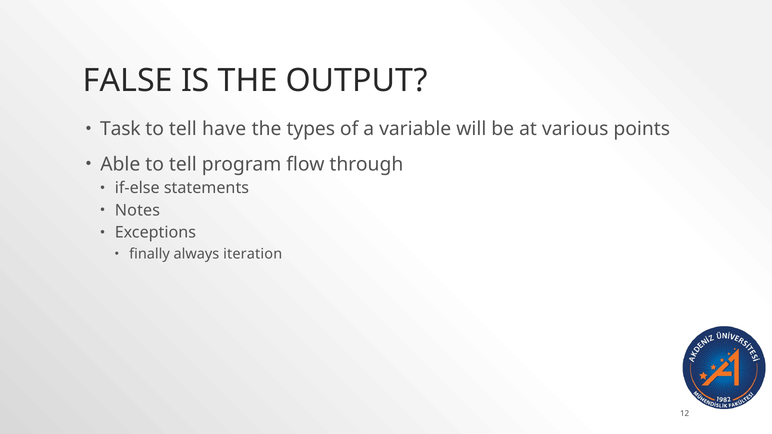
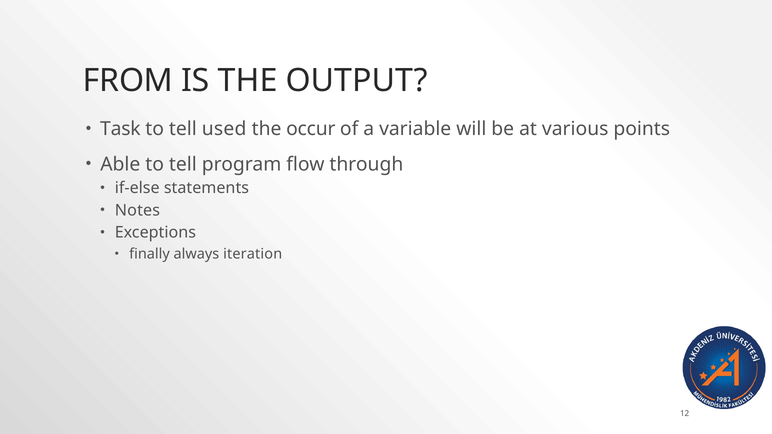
FALSE: FALSE -> FROM
have: have -> used
types: types -> occur
